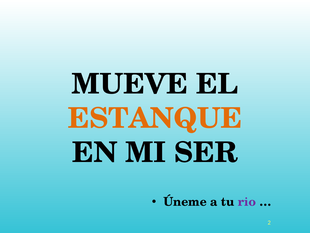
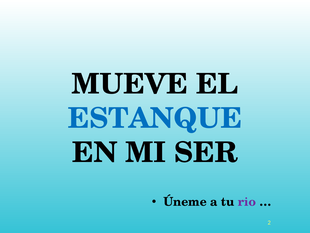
ESTANQUE colour: orange -> blue
